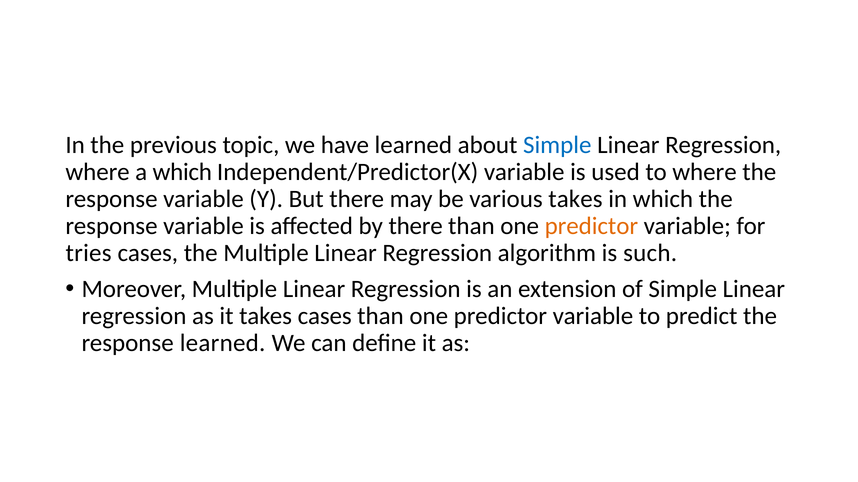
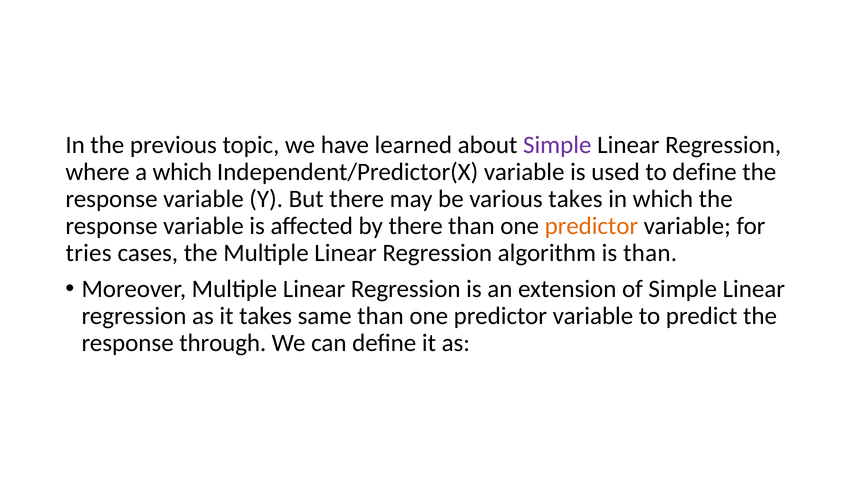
Simple at (557, 145) colour: blue -> purple
to where: where -> define
is such: such -> than
takes cases: cases -> same
response learned: learned -> through
